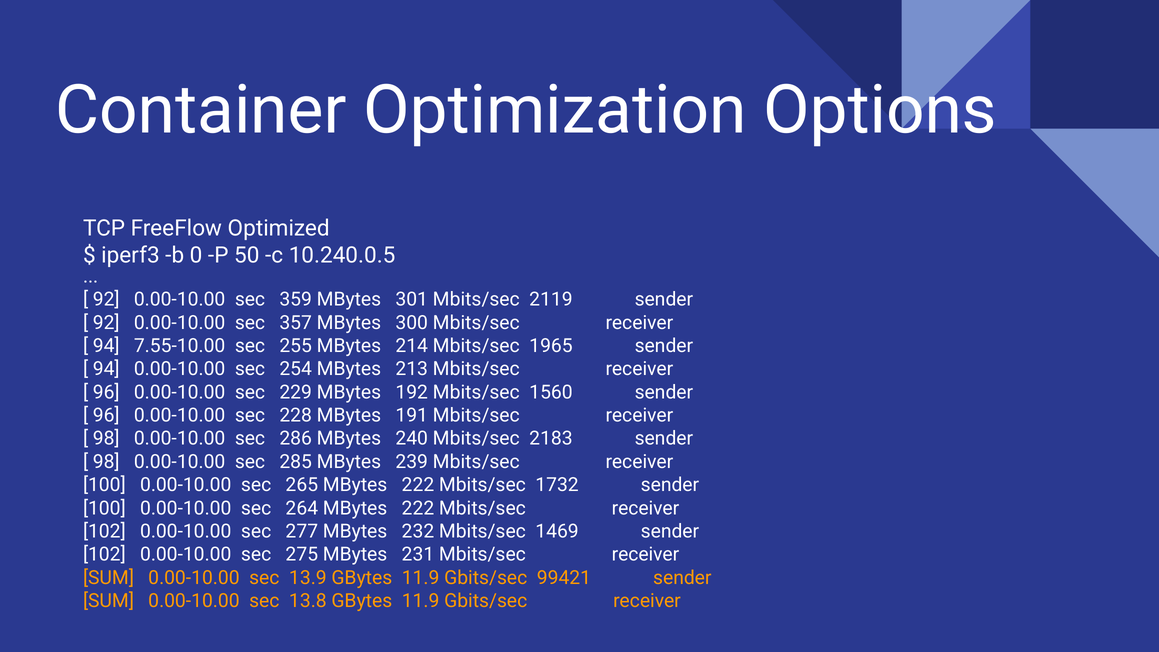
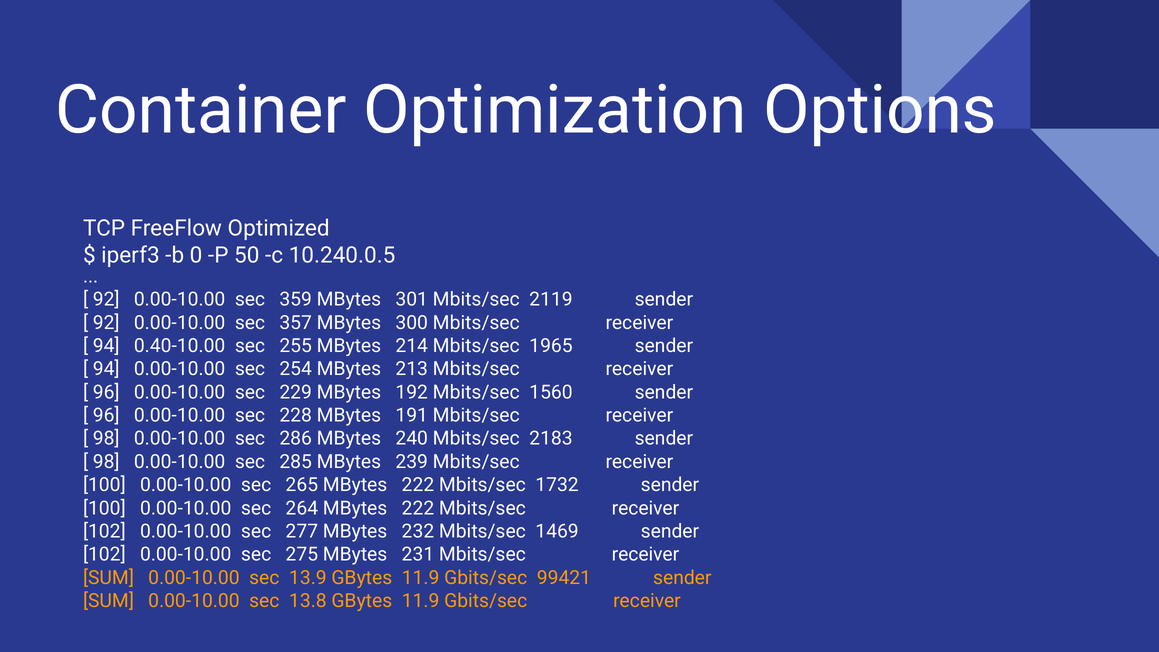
7.55-10.00: 7.55-10.00 -> 0.40-10.00
